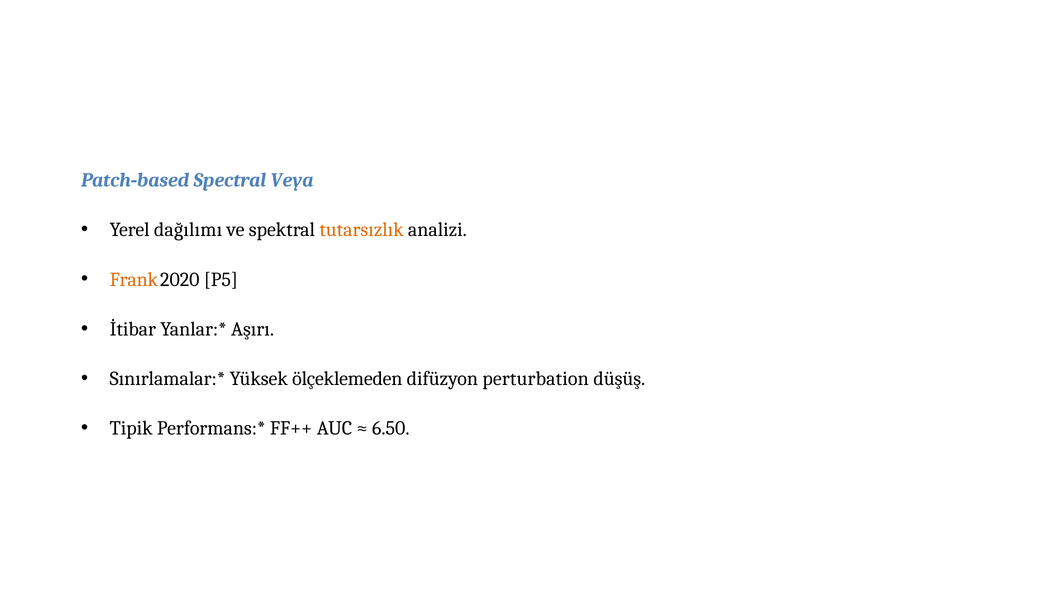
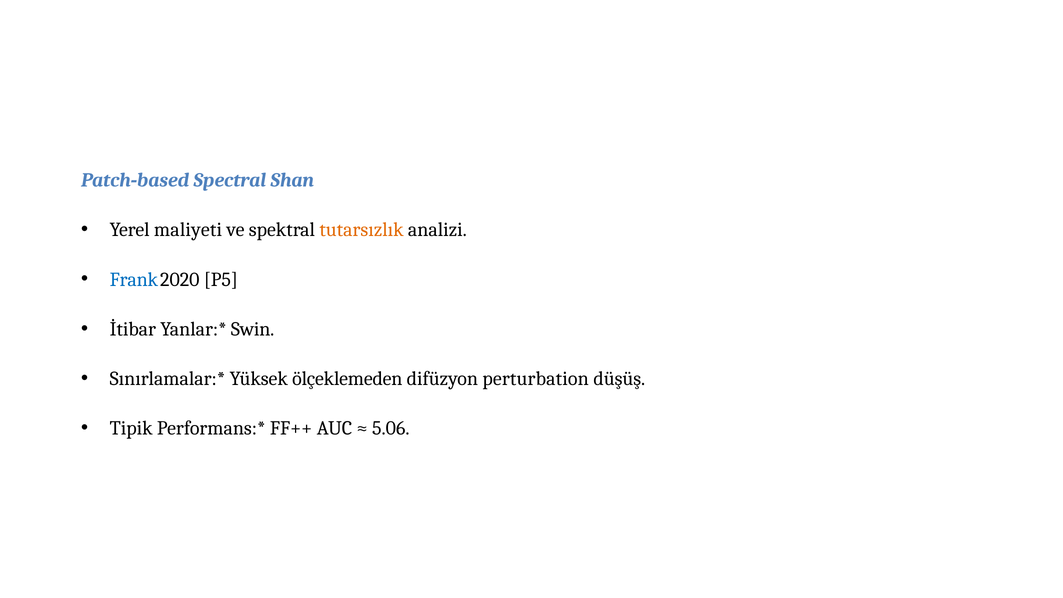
Veya: Veya -> Shan
dağılımı: dağılımı -> maliyeti
Frank colour: orange -> blue
Aşırı: Aşırı -> Swin
6.50: 6.50 -> 5.06
